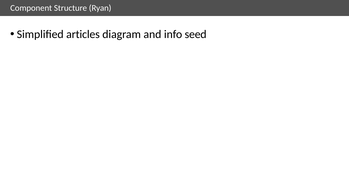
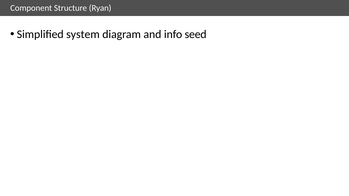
articles: articles -> system
